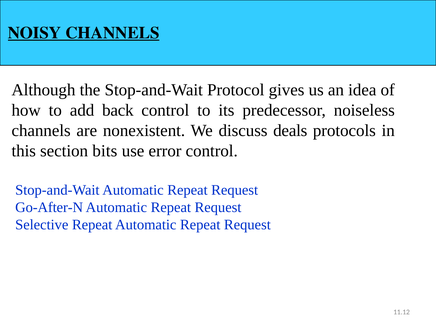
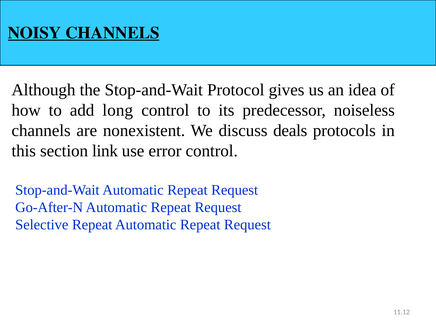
back: back -> long
bits: bits -> link
